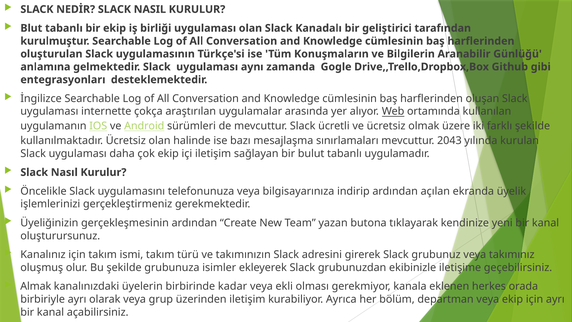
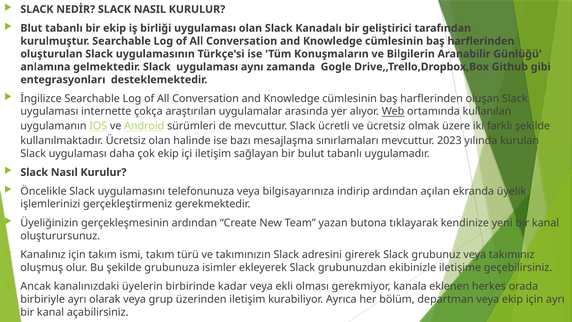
2043: 2043 -> 2023
Almak: Almak -> Ancak
